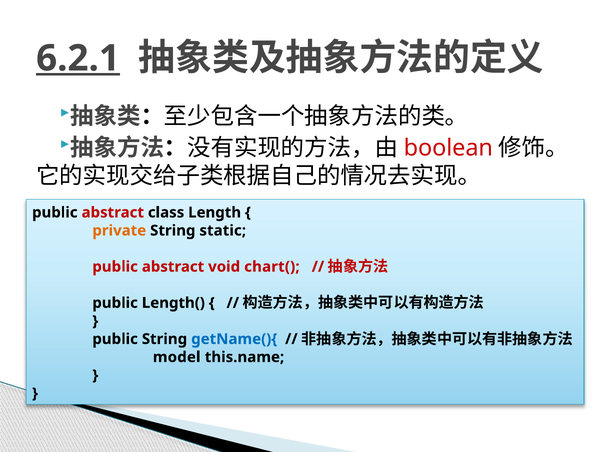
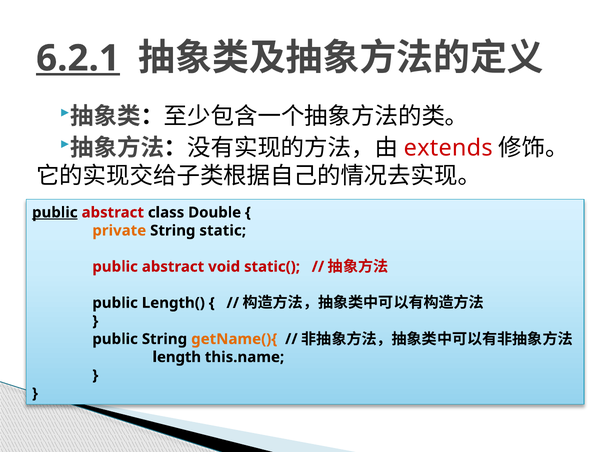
boolean: boolean -> extends
public at (55, 213) underline: none -> present
Length: Length -> Double
chart(: chart( -> static(
getName(){ colour: blue -> orange
model: model -> length
